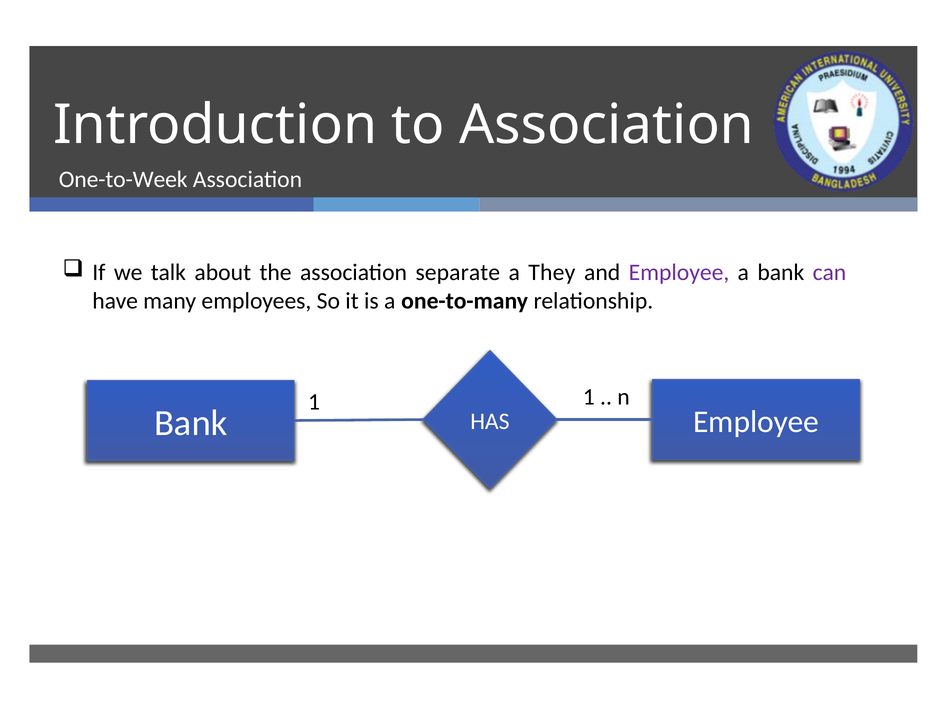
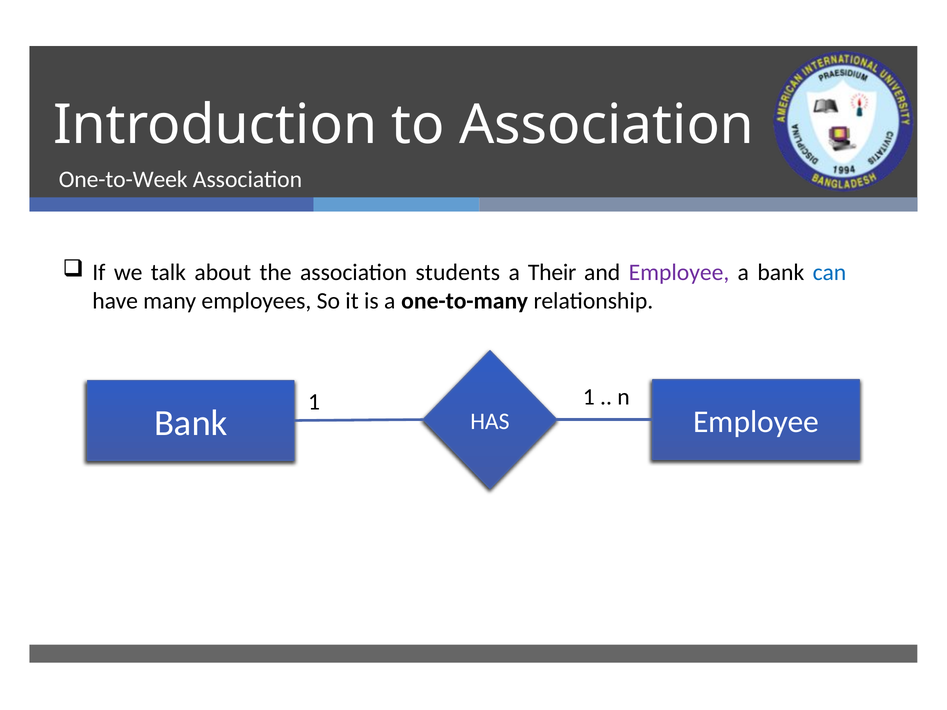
separate: separate -> students
They: They -> Their
can colour: purple -> blue
